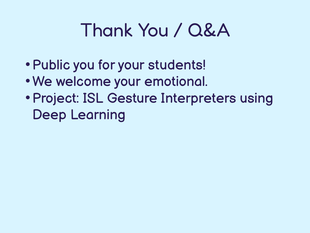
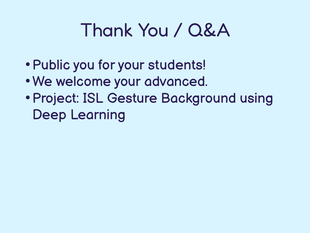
emotional: emotional -> advanced
Interpreters: Interpreters -> Background
